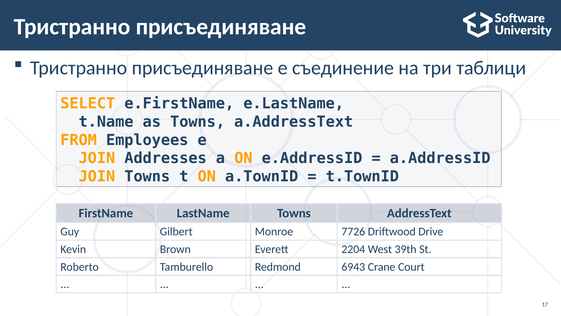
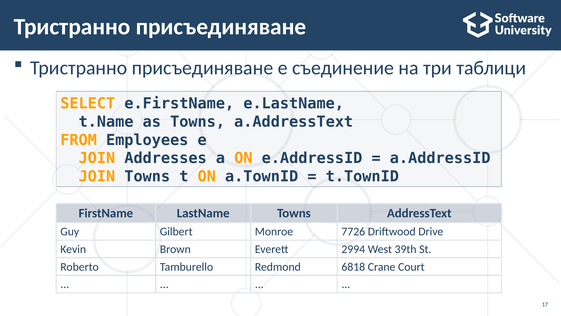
2204: 2204 -> 2994
6943: 6943 -> 6818
